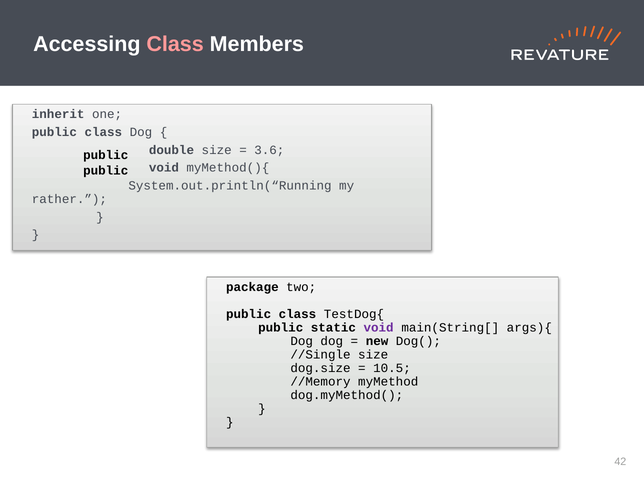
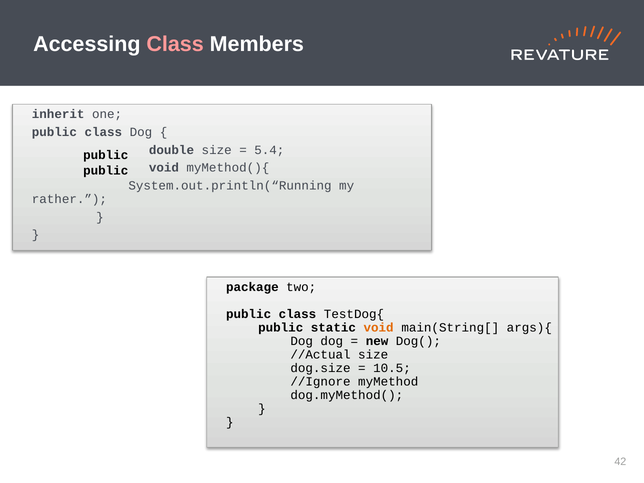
3.6: 3.6 -> 5.4
void at (379, 328) colour: purple -> orange
//Single: //Single -> //Actual
//Memory: //Memory -> //Ignore
